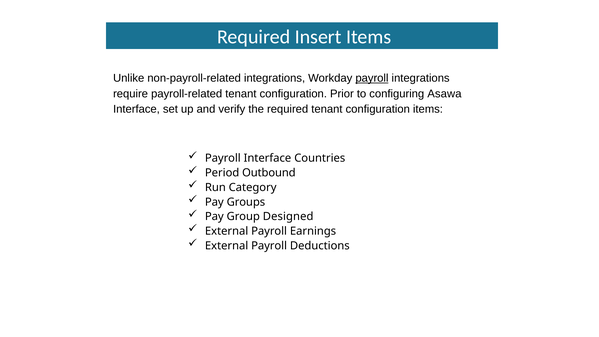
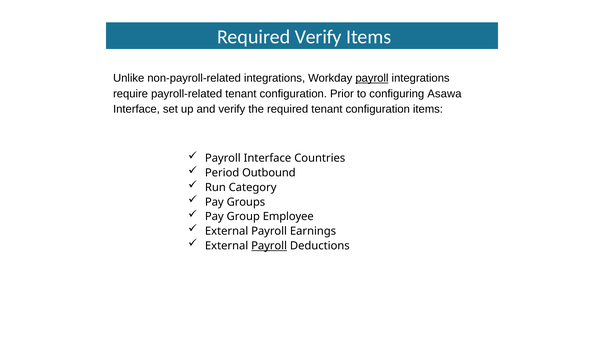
Required Insert: Insert -> Verify
Designed: Designed -> Employee
Payroll at (269, 246) underline: none -> present
